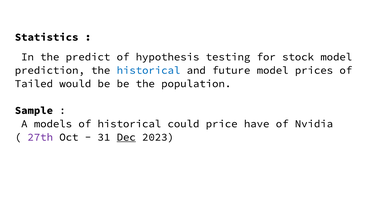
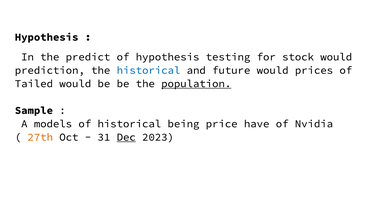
Statistics at (47, 37): Statistics -> Hypothesis
stock model: model -> would
future model: model -> would
population underline: none -> present
could: could -> being
27th colour: purple -> orange
